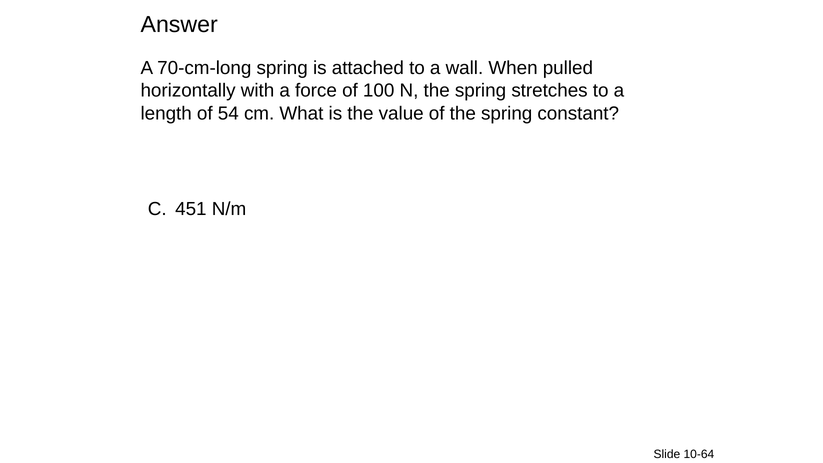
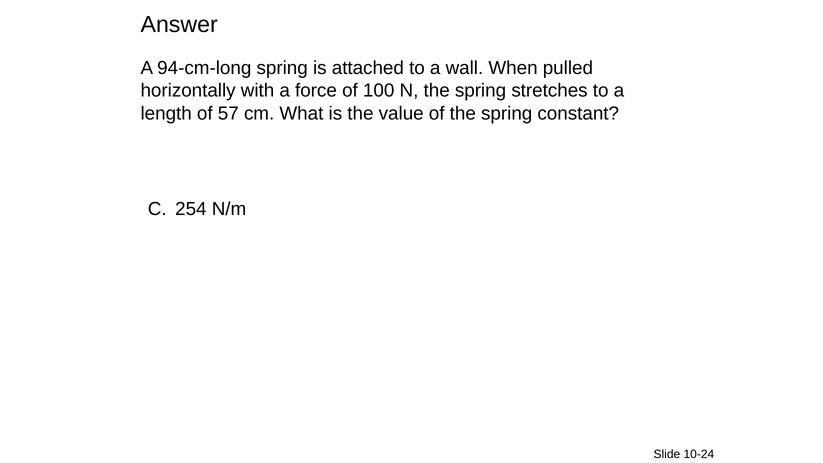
70-cm-long: 70-cm-long -> 94-cm-long
54: 54 -> 57
451: 451 -> 254
10-64: 10-64 -> 10-24
